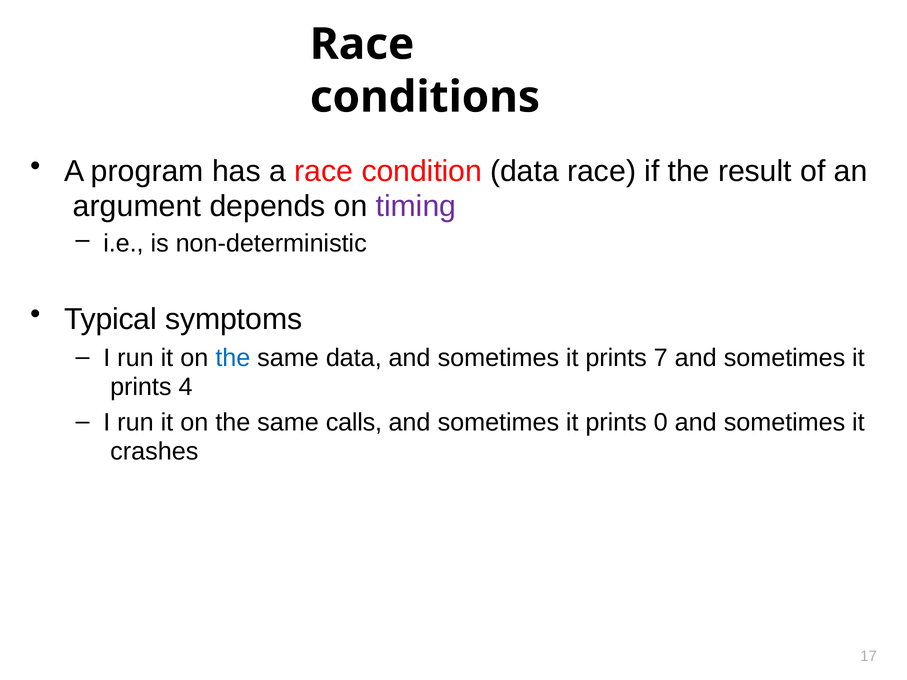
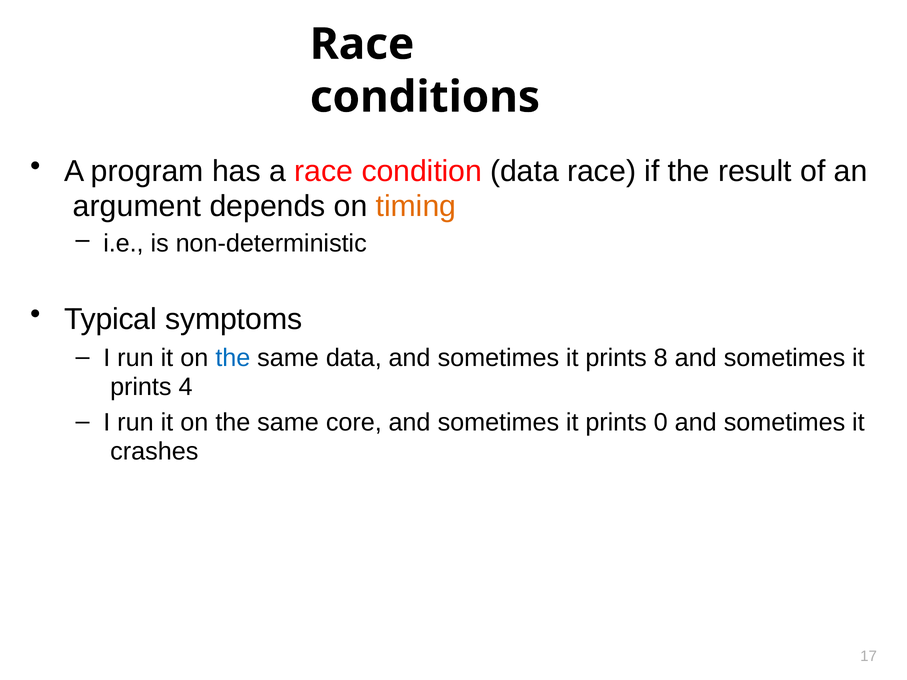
timing colour: purple -> orange
7: 7 -> 8
calls: calls -> core
